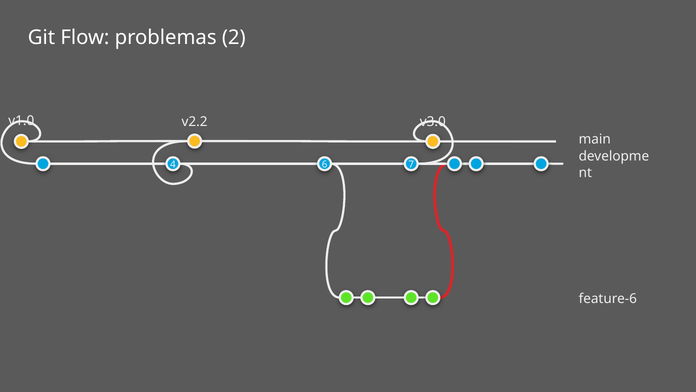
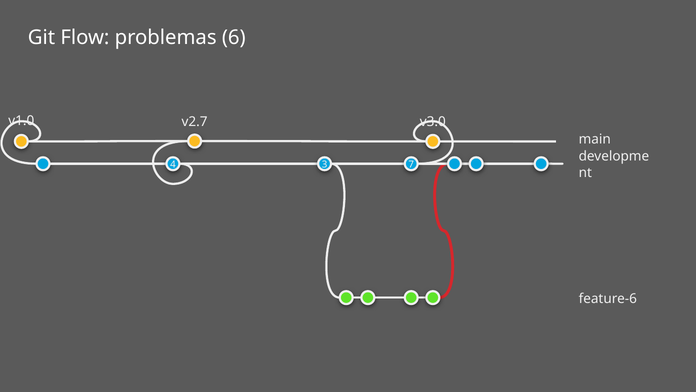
2: 2 -> 6
v2.2: v2.2 -> v2.7
6: 6 -> 3
